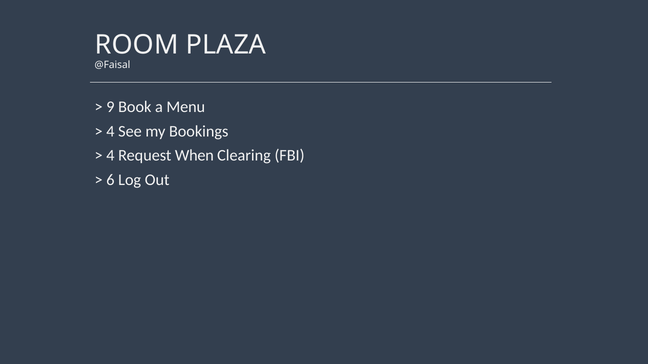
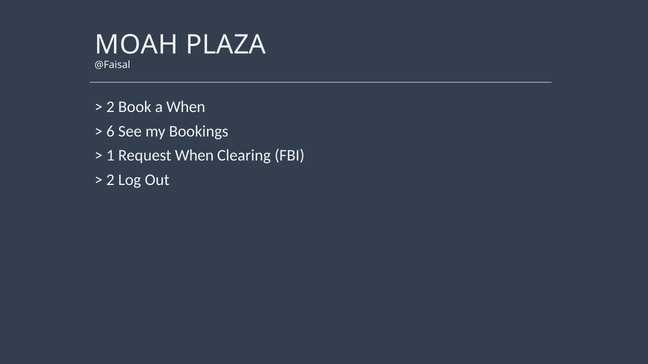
ROOM: ROOM -> MOAH
9 at (110, 107): 9 -> 2
a Menu: Menu -> When
4 at (110, 132): 4 -> 6
4 at (110, 156): 4 -> 1
6 at (110, 180): 6 -> 2
